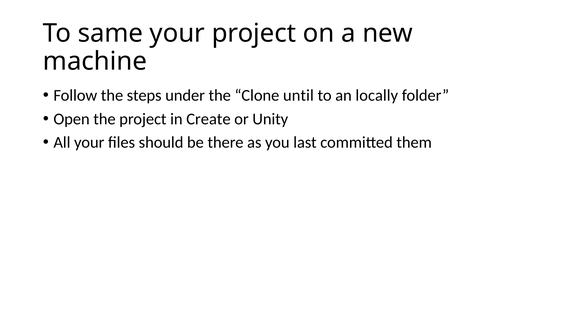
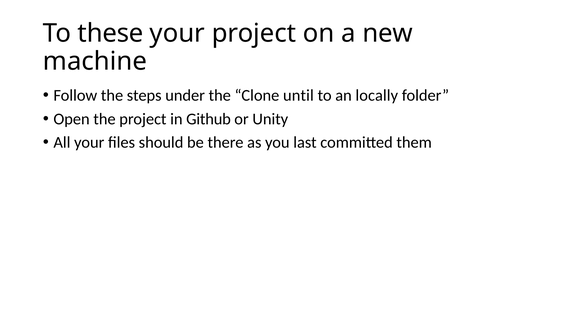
same: same -> these
Create: Create -> Github
